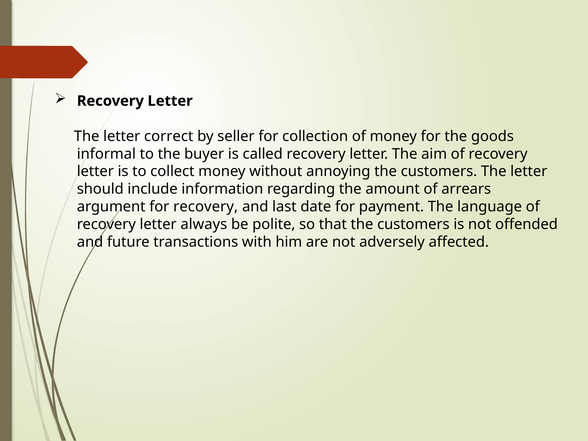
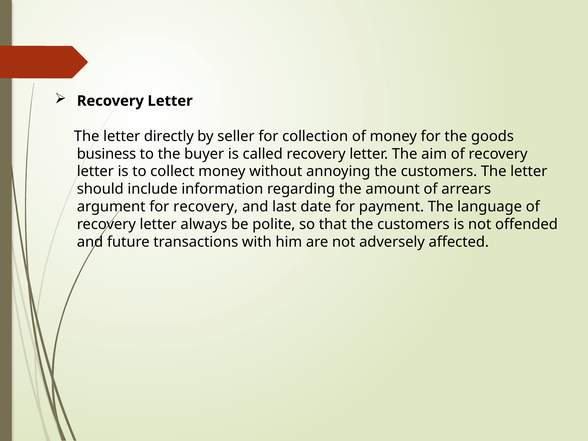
correct: correct -> directly
informal: informal -> business
